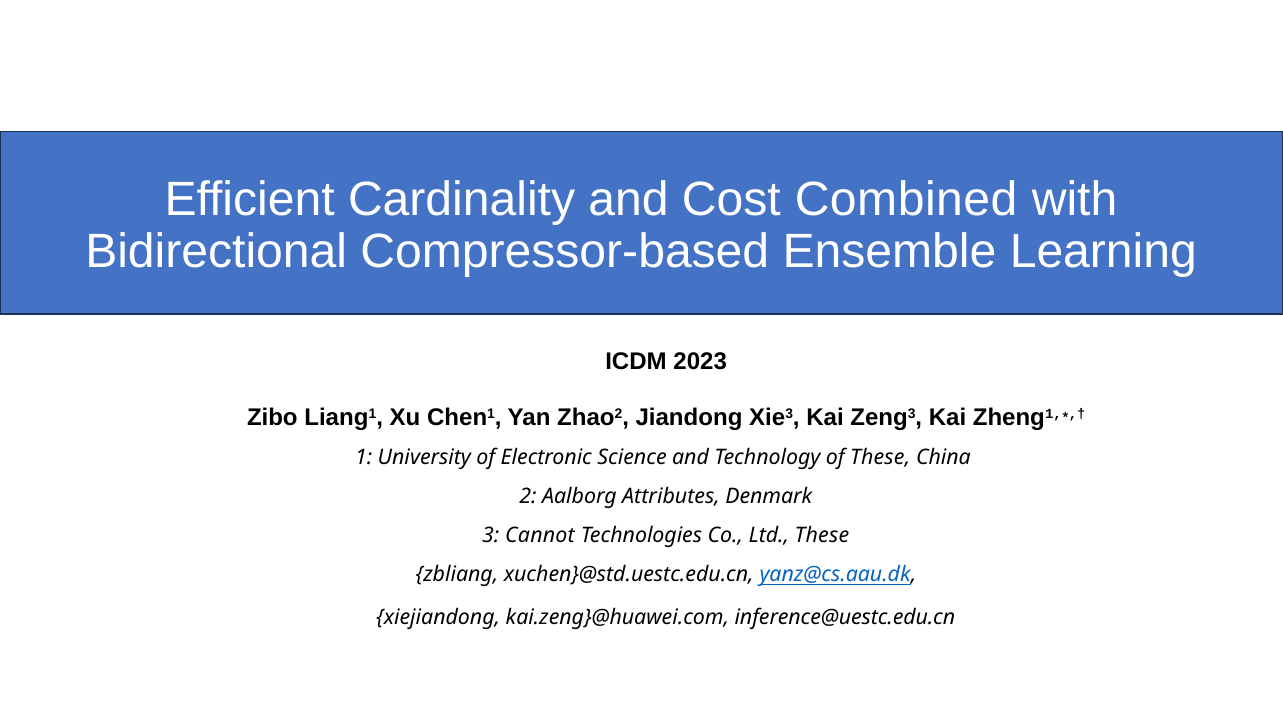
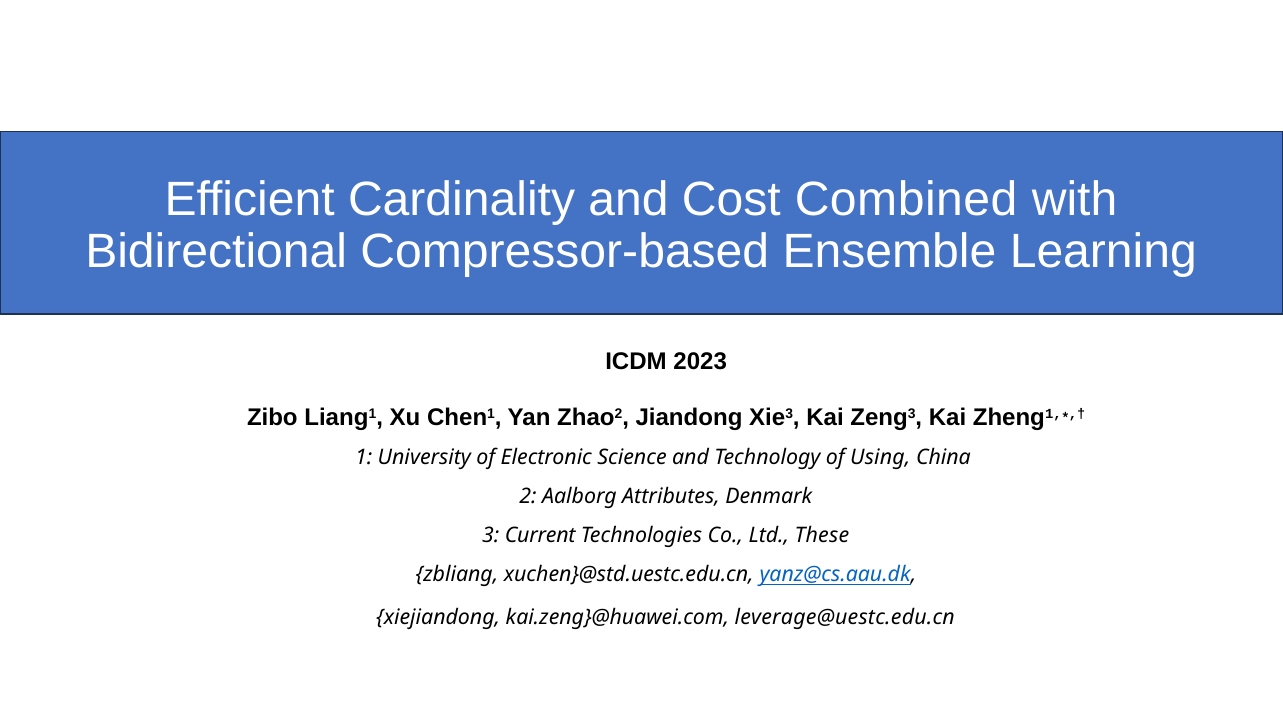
of These: These -> Using
Cannot: Cannot -> Current
inference@uestc.edu.cn: inference@uestc.edu.cn -> leverage@uestc.edu.cn
